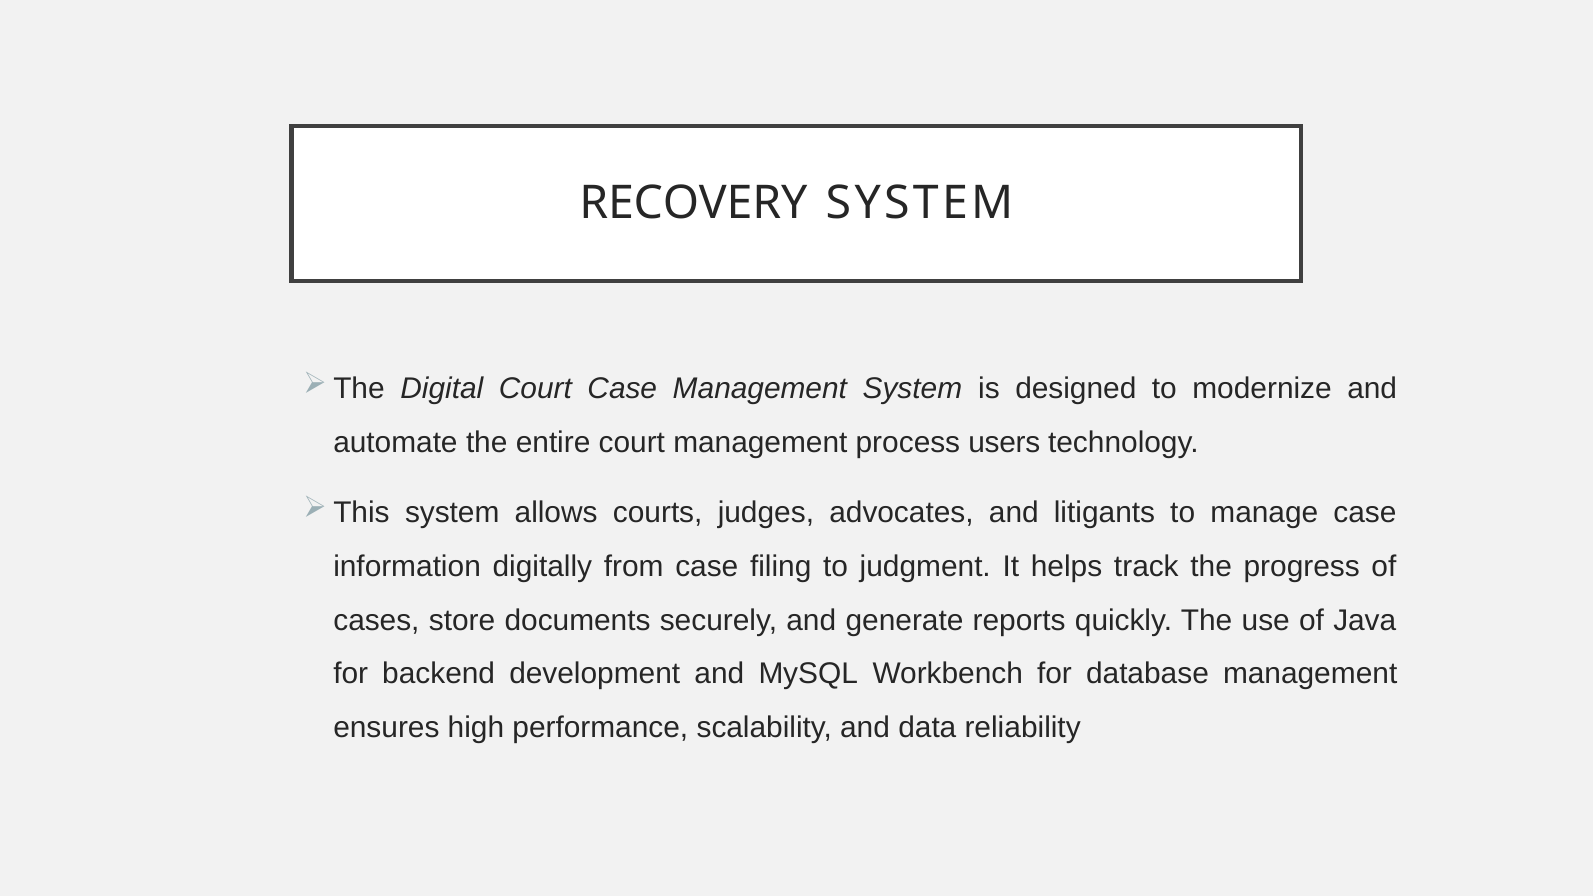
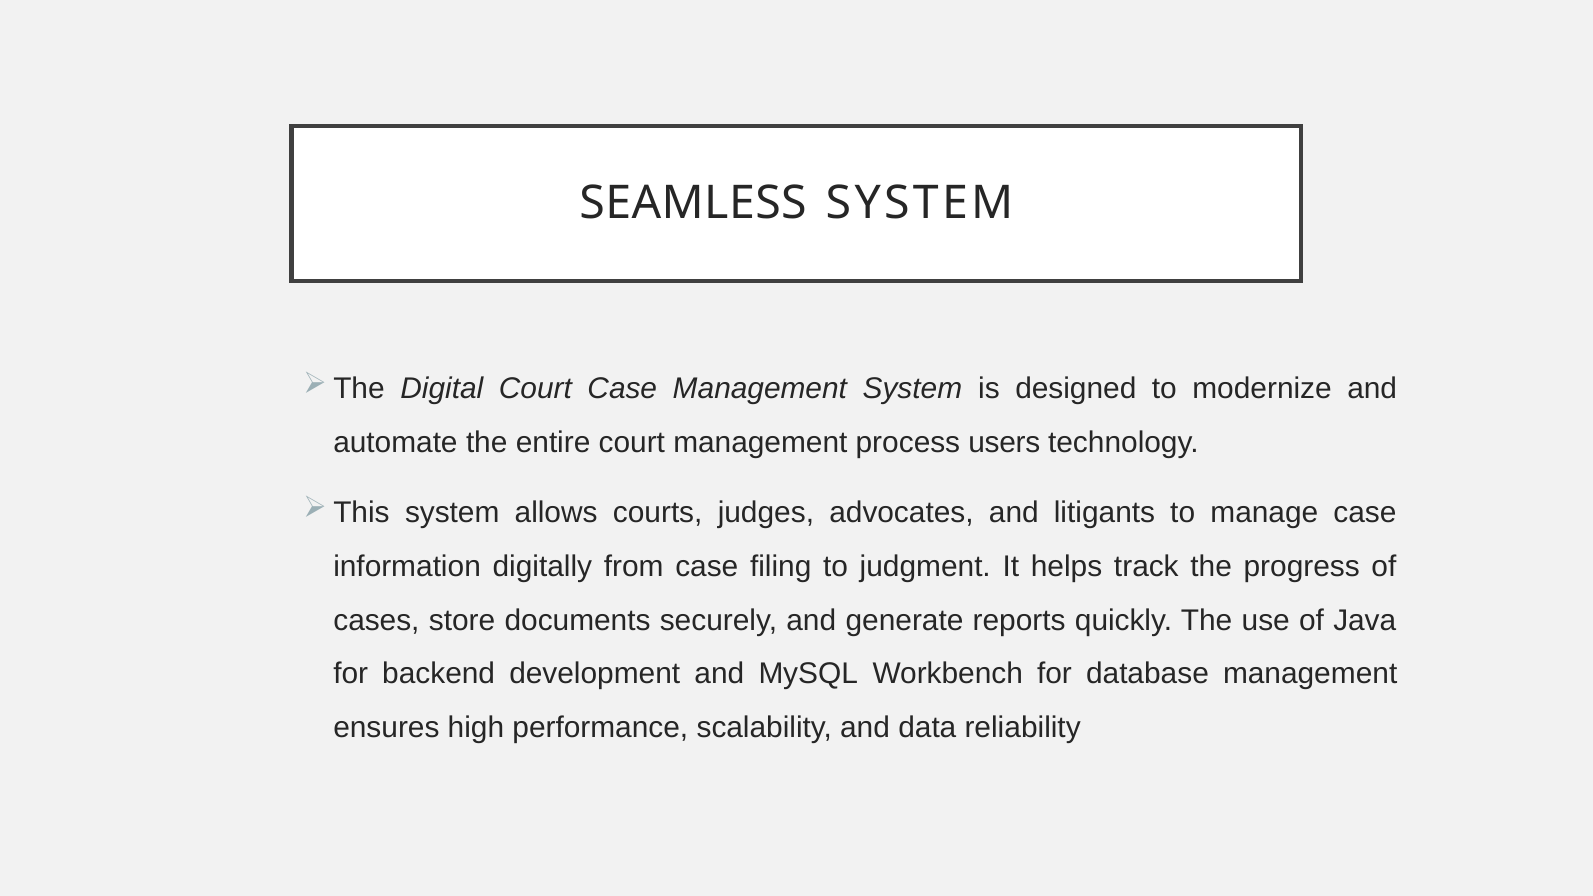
RECOVERY: RECOVERY -> SEAMLESS
